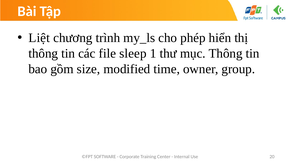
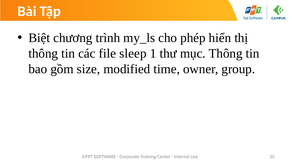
Liệt: Liệt -> Biệt
